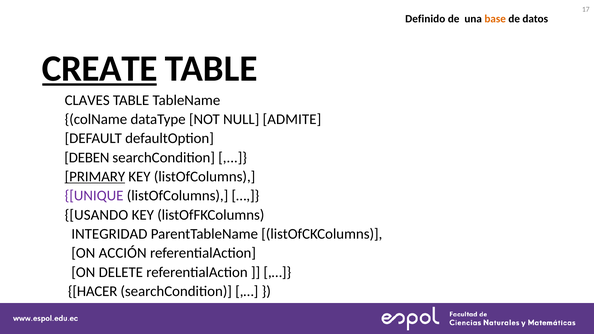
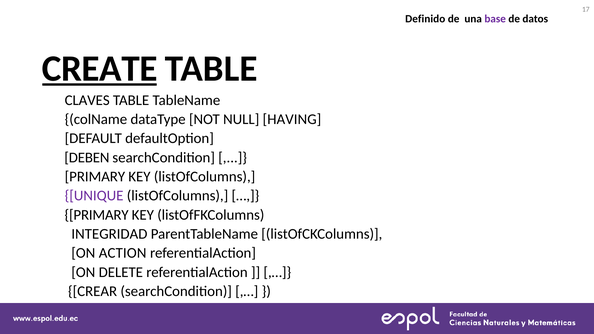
base colour: orange -> purple
ADMITE: ADMITE -> HAVING
PRIMARY at (95, 177) underline: present -> none
USANDO at (96, 215): USANDO -> PRIMARY
ACCIÓN: ACCIÓN -> ACTION
HACER: HACER -> CREAR
